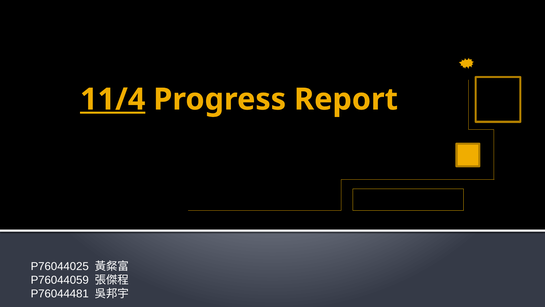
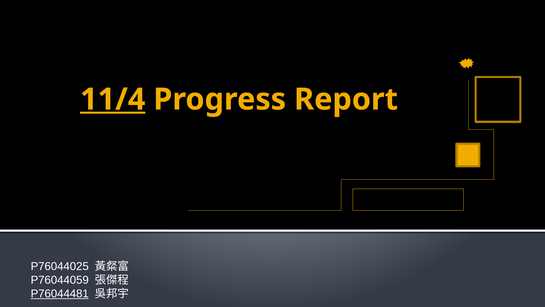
P76044481 underline: none -> present
